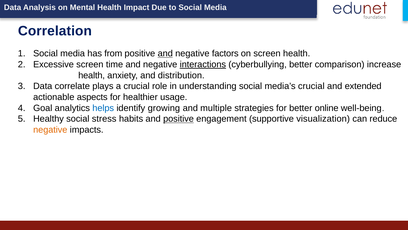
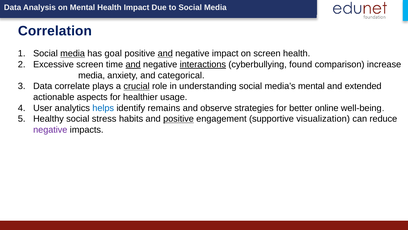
media at (73, 53) underline: none -> present
from: from -> goal
negative factors: factors -> impact
and at (133, 64) underline: none -> present
cyberbullying better: better -> found
health at (92, 75): health -> media
distribution: distribution -> categorical
crucial at (137, 86) underline: none -> present
media’s crucial: crucial -> mental
Goal: Goal -> User
growing: growing -> remains
multiple: multiple -> observe
negative at (50, 130) colour: orange -> purple
